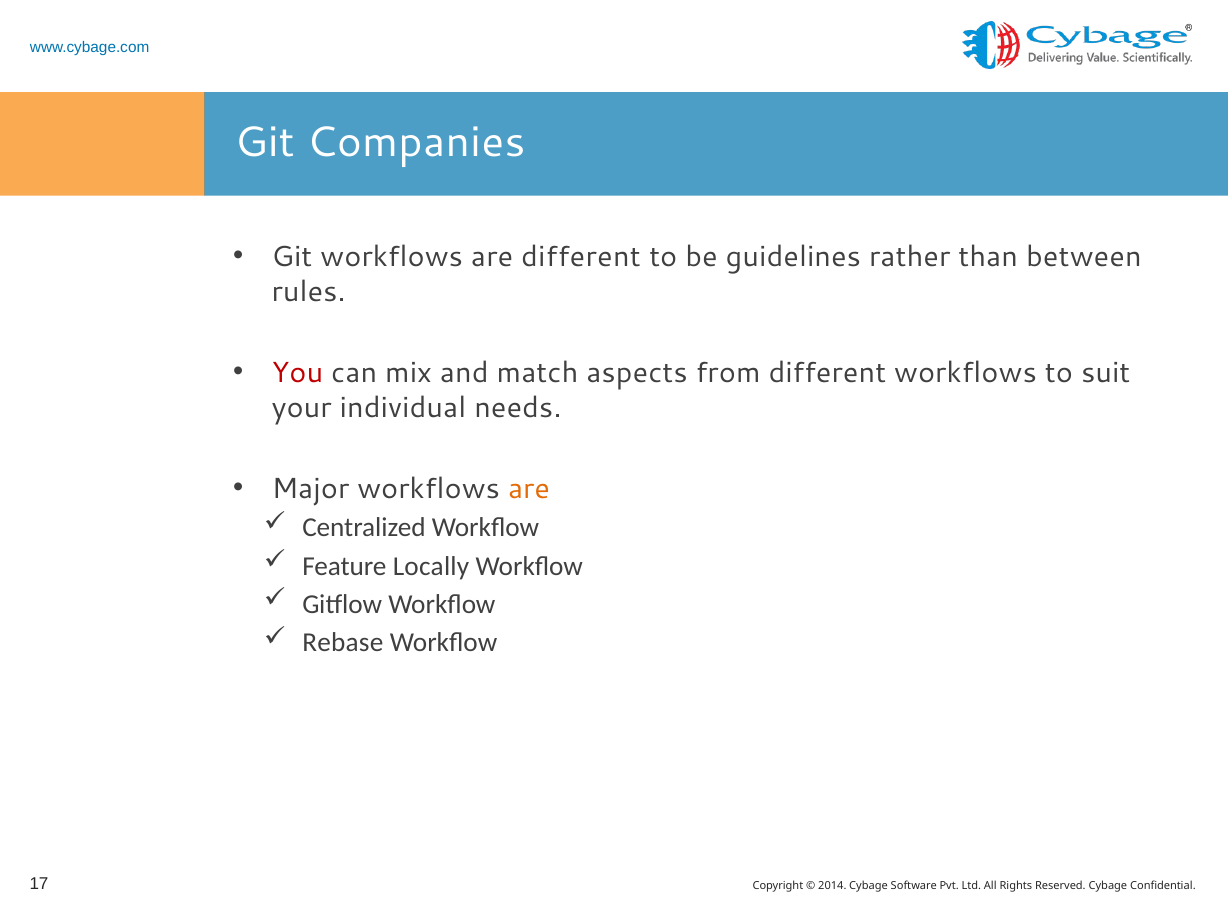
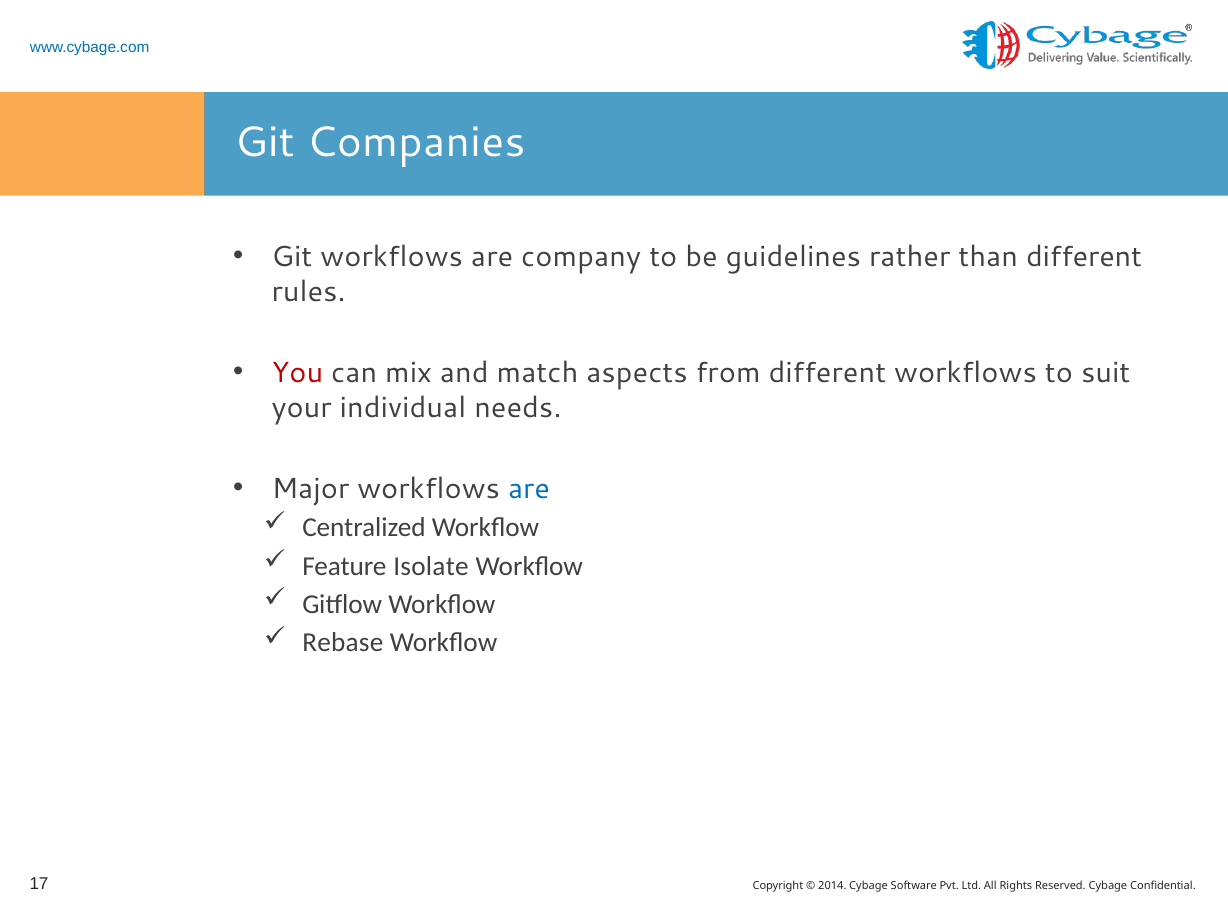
are different: different -> company
than between: between -> different
are at (529, 489) colour: orange -> blue
Locally: Locally -> Isolate
